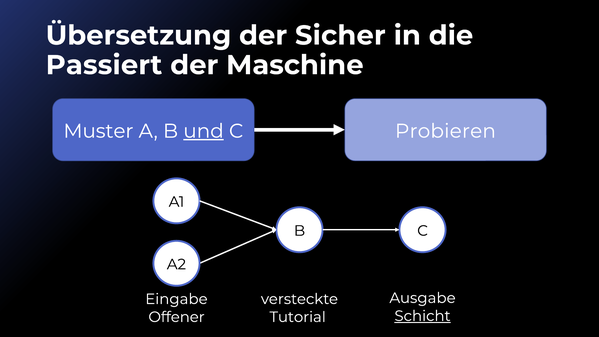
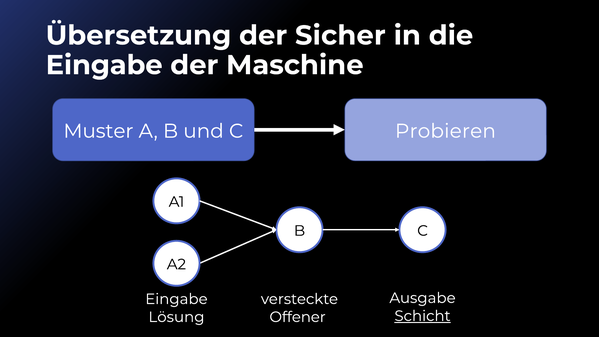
Passiert at (104, 65): Passiert -> Eingabe
und underline: present -> none
Offener: Offener -> Lösung
Tutorial: Tutorial -> Offener
